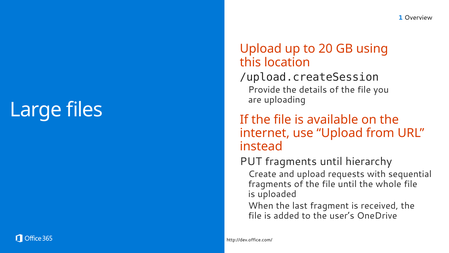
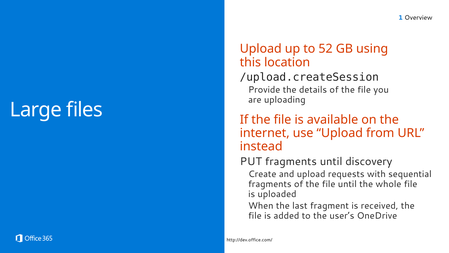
20: 20 -> 52
hierarchy: hierarchy -> discovery
